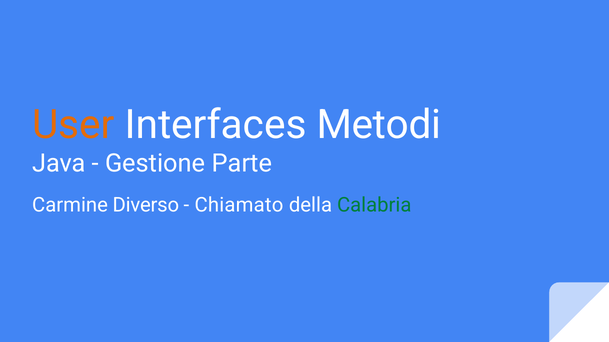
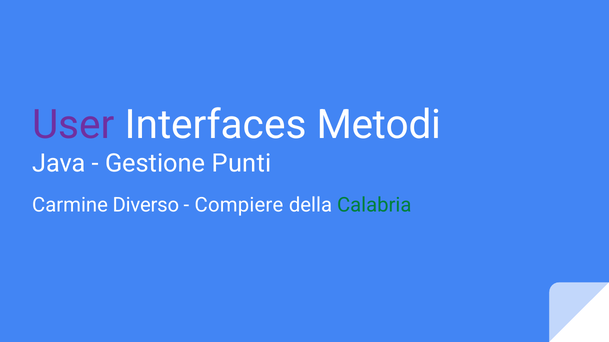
User colour: orange -> purple
Parte: Parte -> Punti
Chiamato: Chiamato -> Compiere
